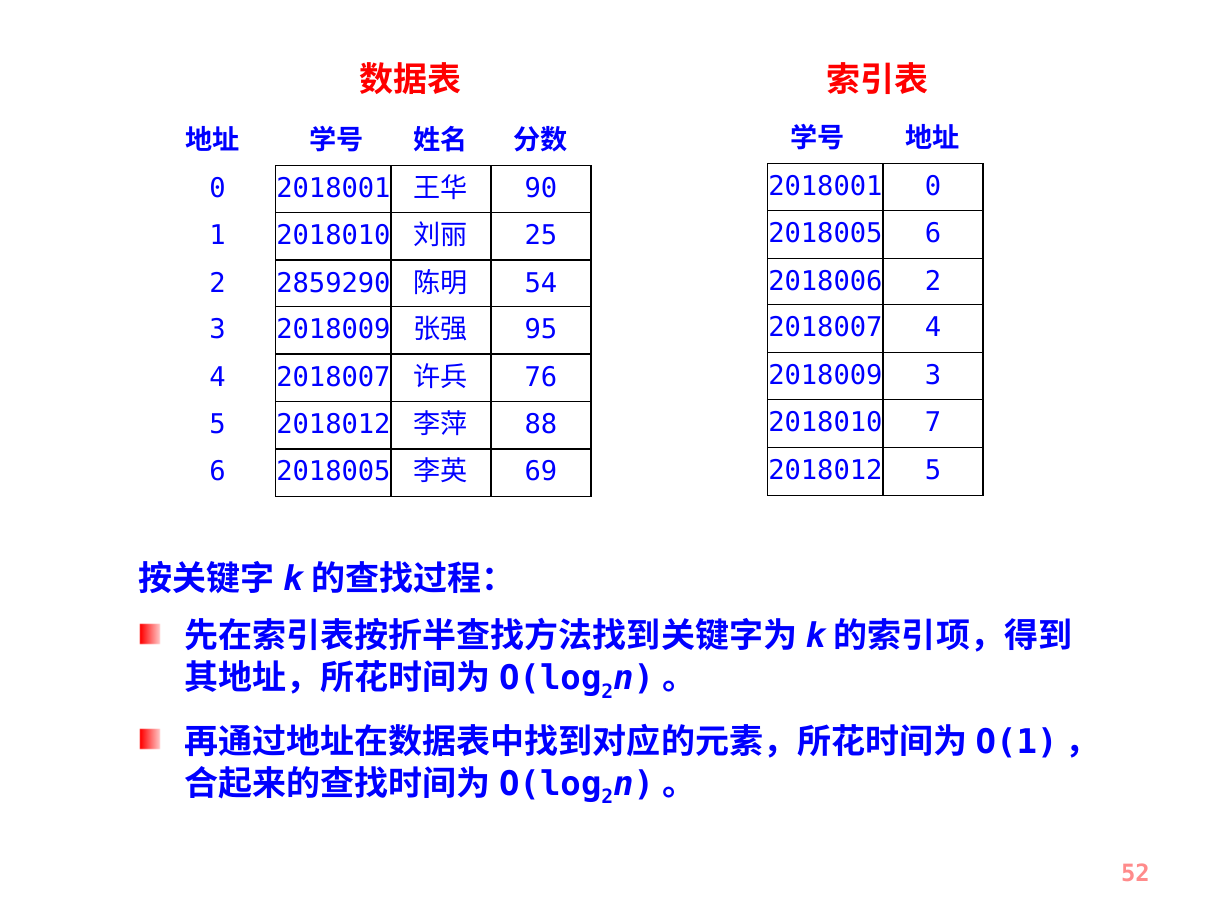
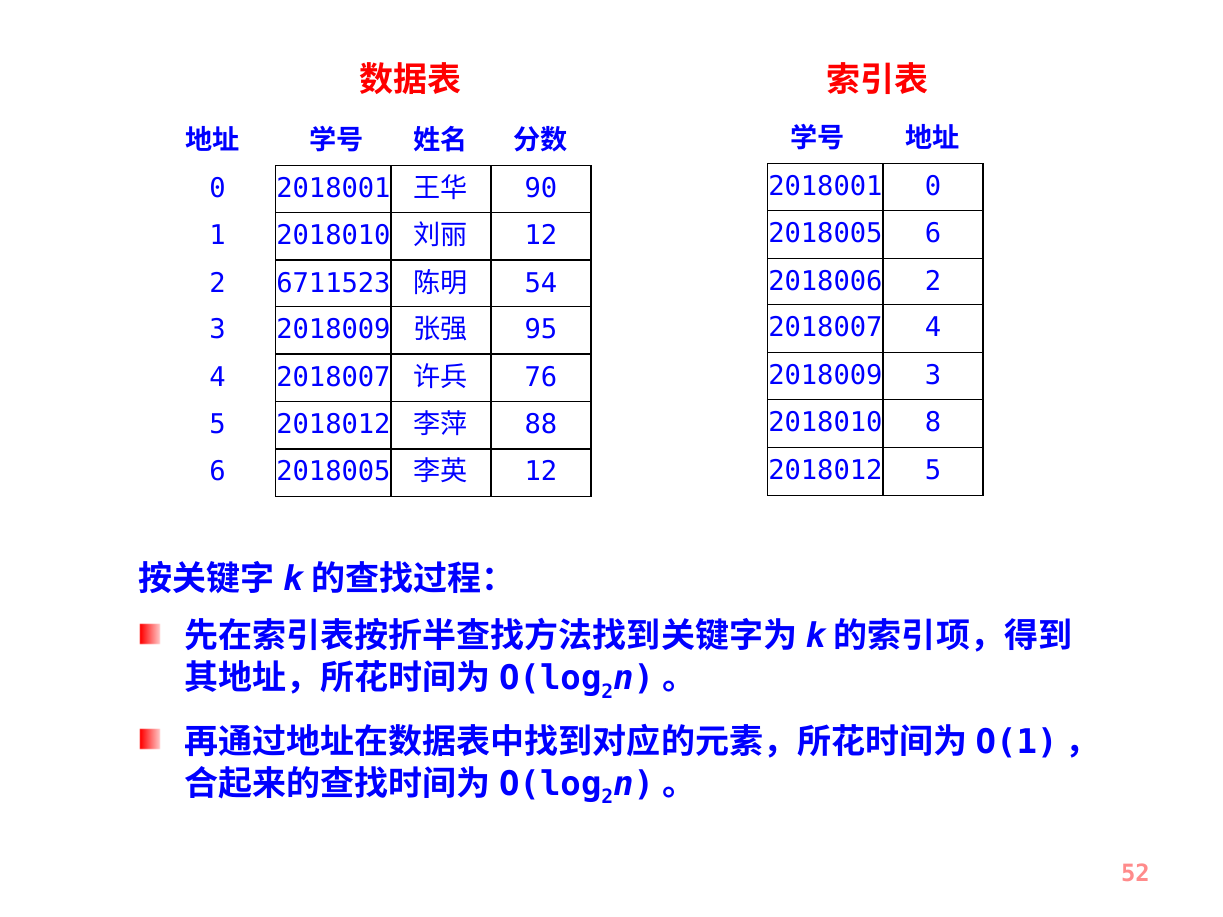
25 at (541, 235): 25 -> 12
2859290: 2859290 -> 6711523
7: 7 -> 8
69 at (541, 472): 69 -> 12
